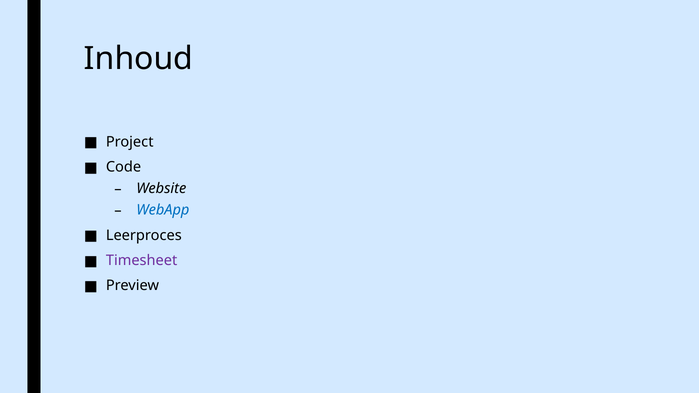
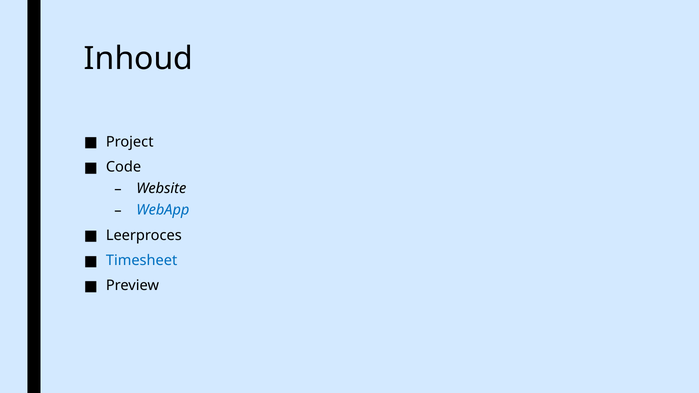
Timesheet colour: purple -> blue
